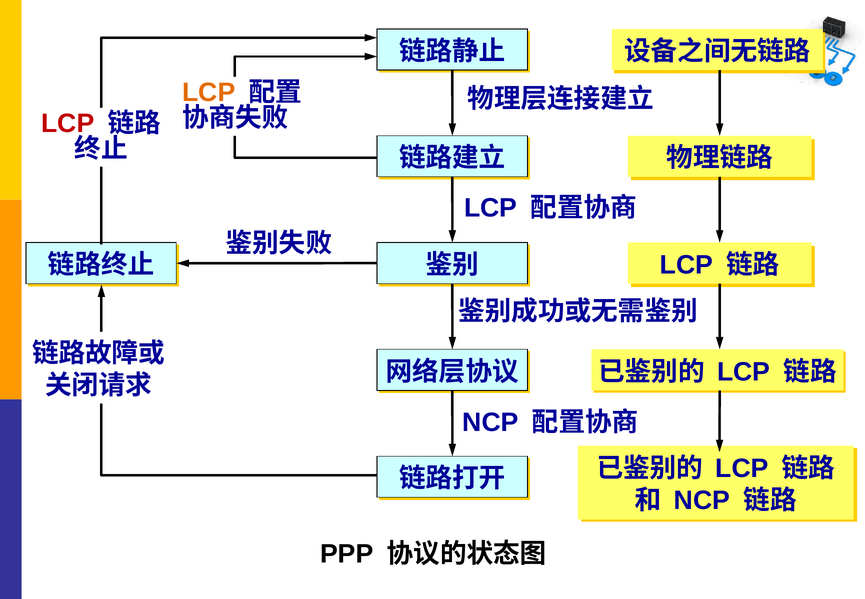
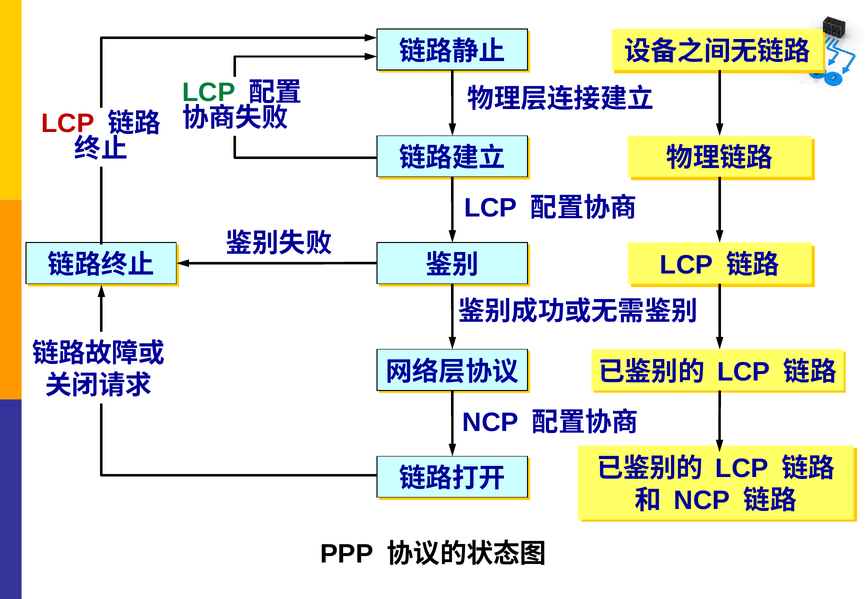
LCP at (209, 92) colour: orange -> green
